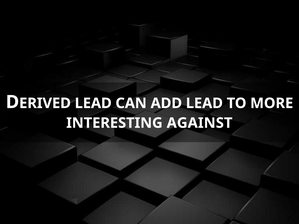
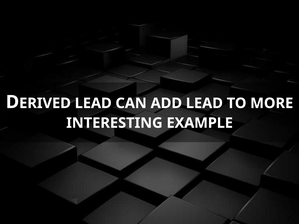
AGAINST: AGAINST -> EXAMPLE
